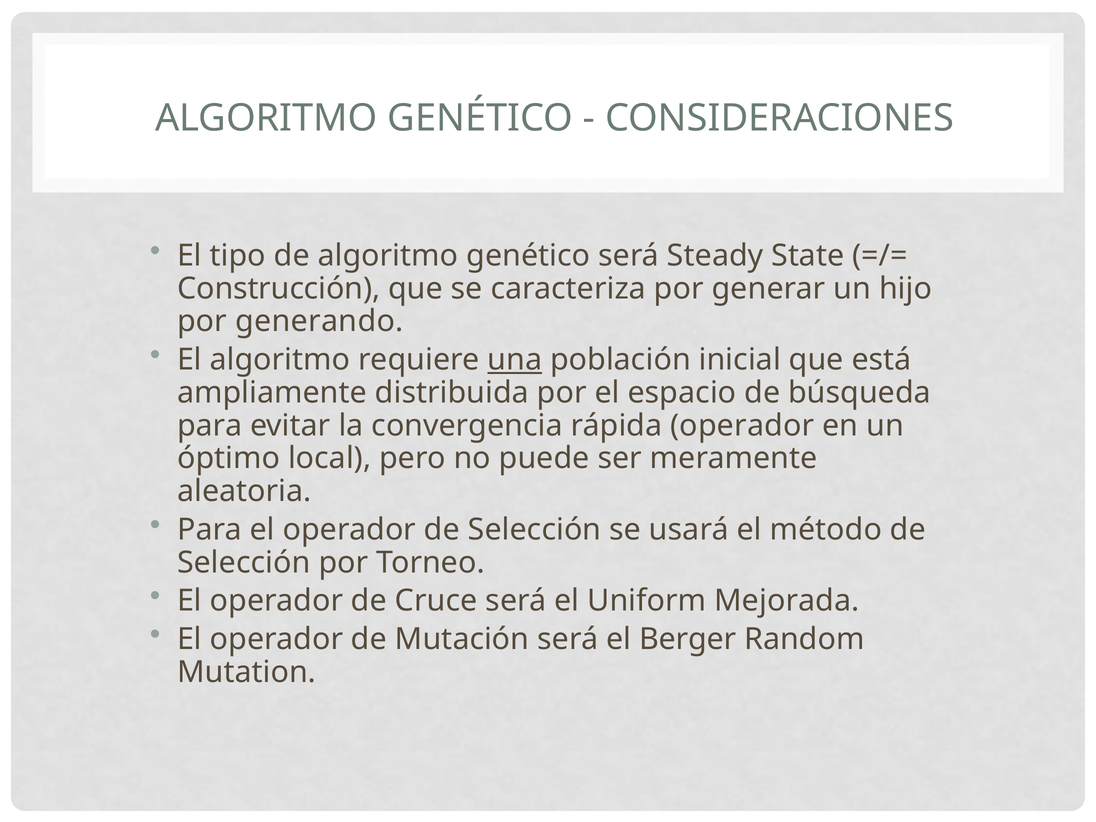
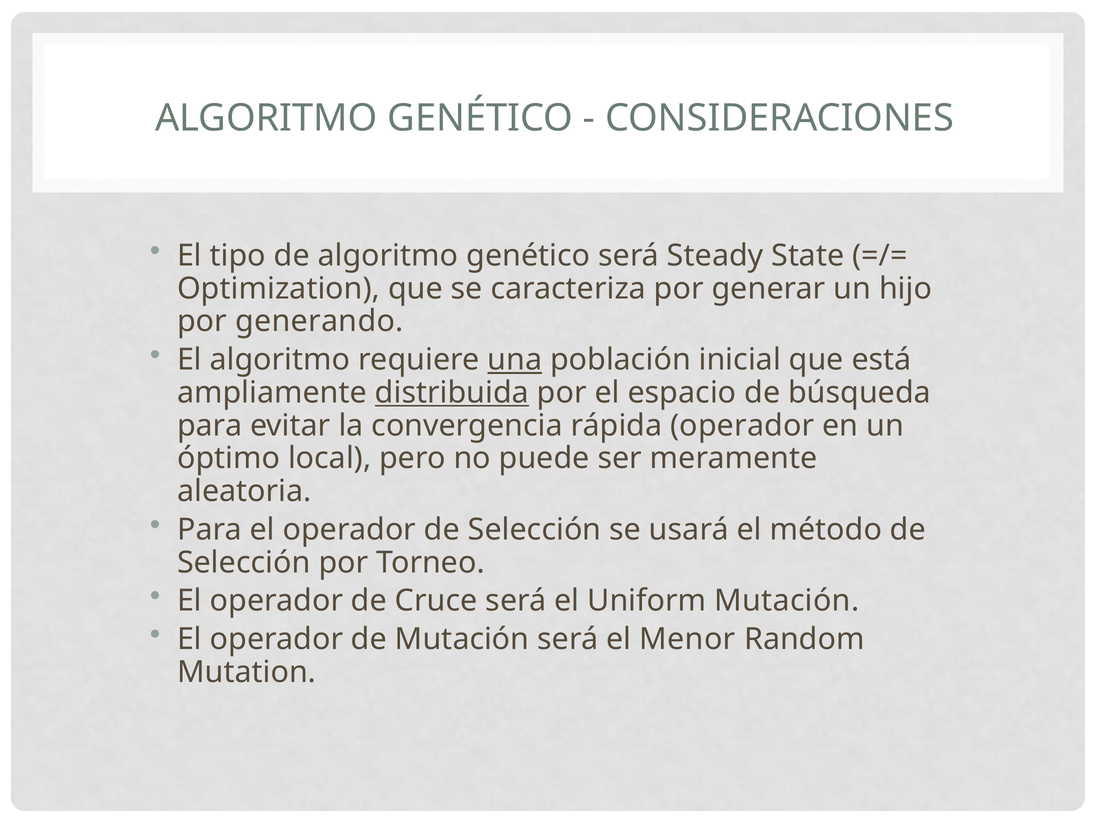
Construcción: Construcción -> Optimization
distribuida underline: none -> present
Uniform Mejorada: Mejorada -> Mutación
Berger: Berger -> Menor
